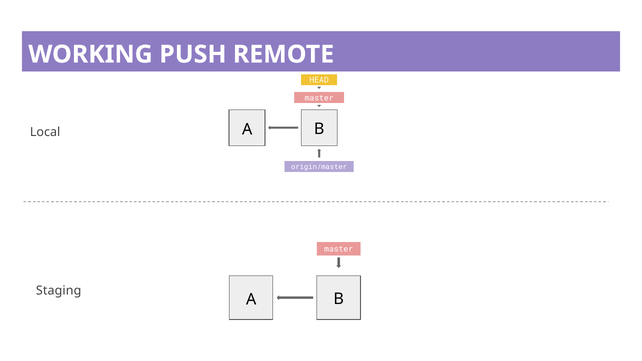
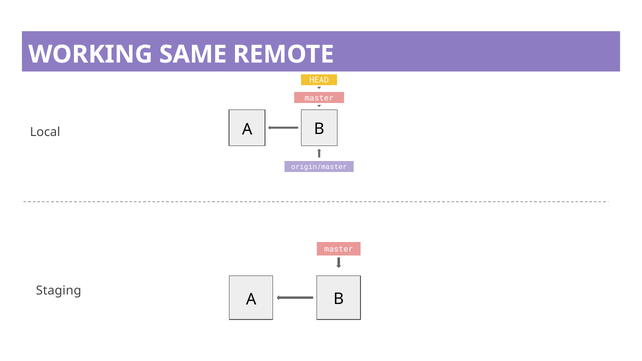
PUSH: PUSH -> SAME
